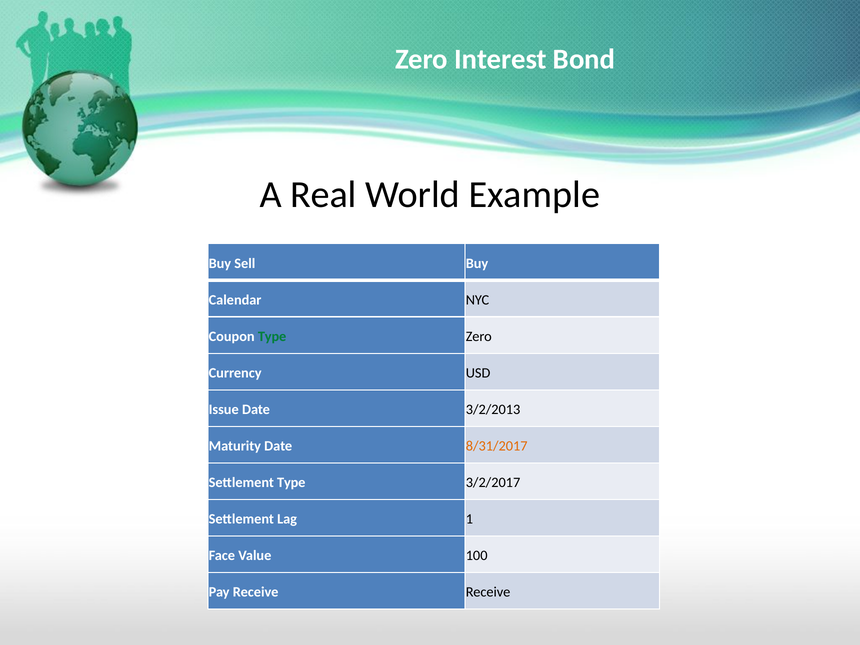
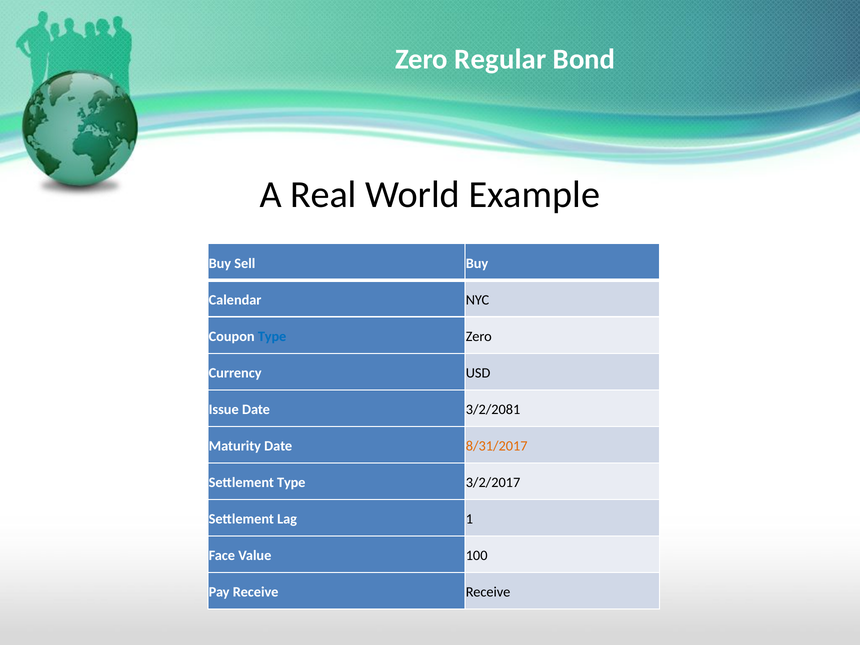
Interest: Interest -> Regular
Type at (272, 336) colour: green -> blue
3/2/2013: 3/2/2013 -> 3/2/2081
